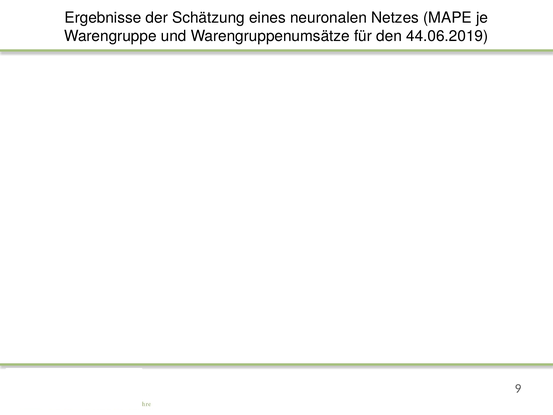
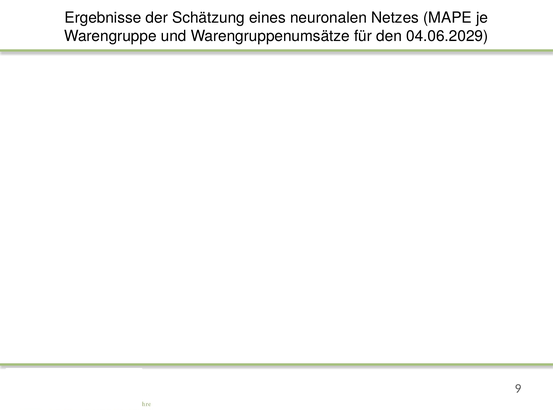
44.06.2019: 44.06.2019 -> 04.06.2029
